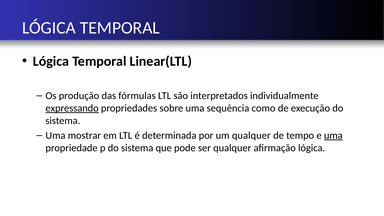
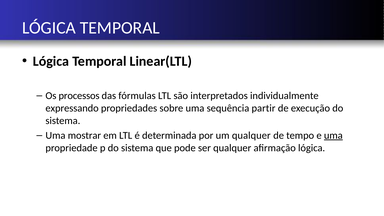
produção: produção -> processos
expressando underline: present -> none
como: como -> partir
